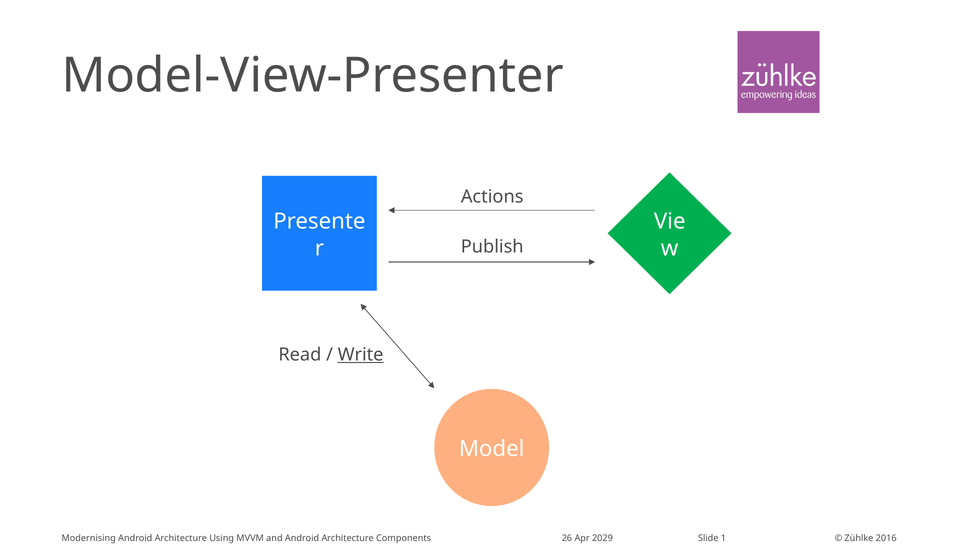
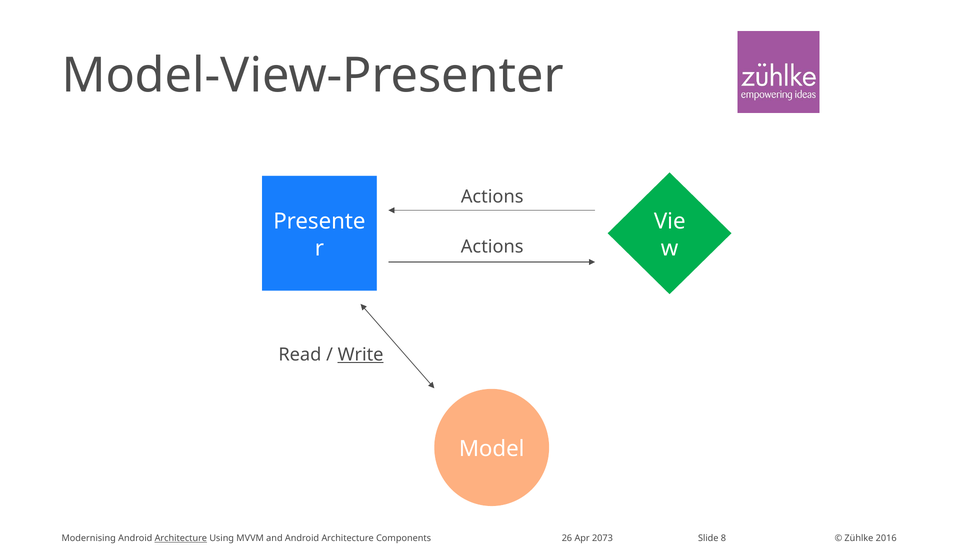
Publish at (492, 247): Publish -> Actions
Architecture at (181, 538) underline: none -> present
2029: 2029 -> 2073
1: 1 -> 8
